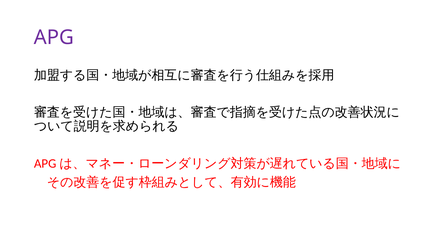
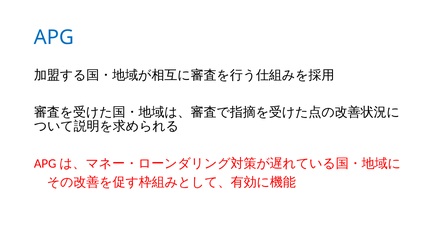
APG colour: purple -> blue
